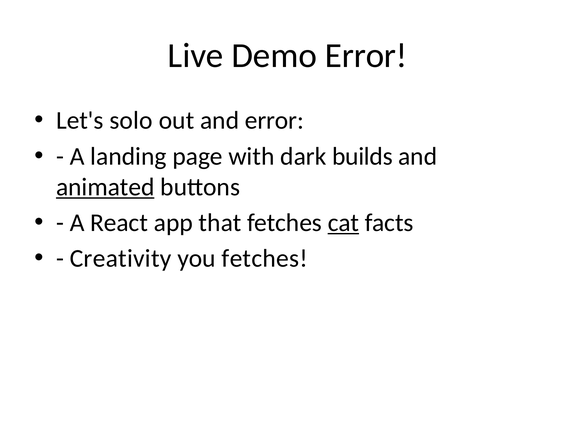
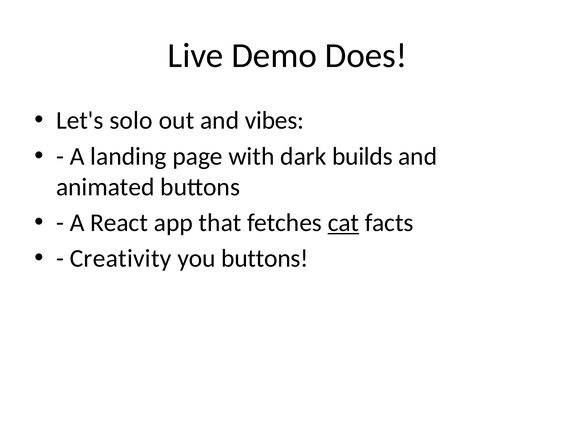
Demo Error: Error -> Does
and error: error -> vibes
animated underline: present -> none
you fetches: fetches -> buttons
